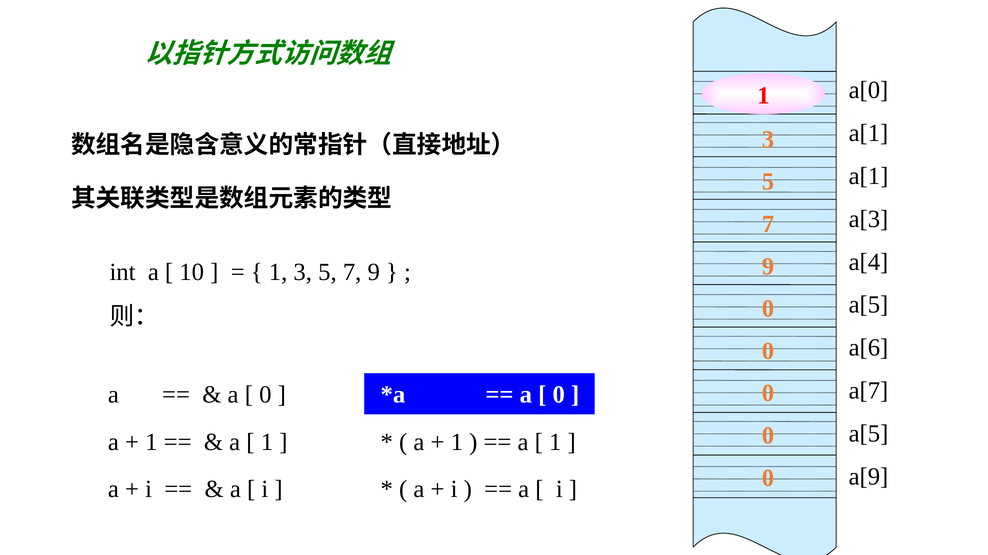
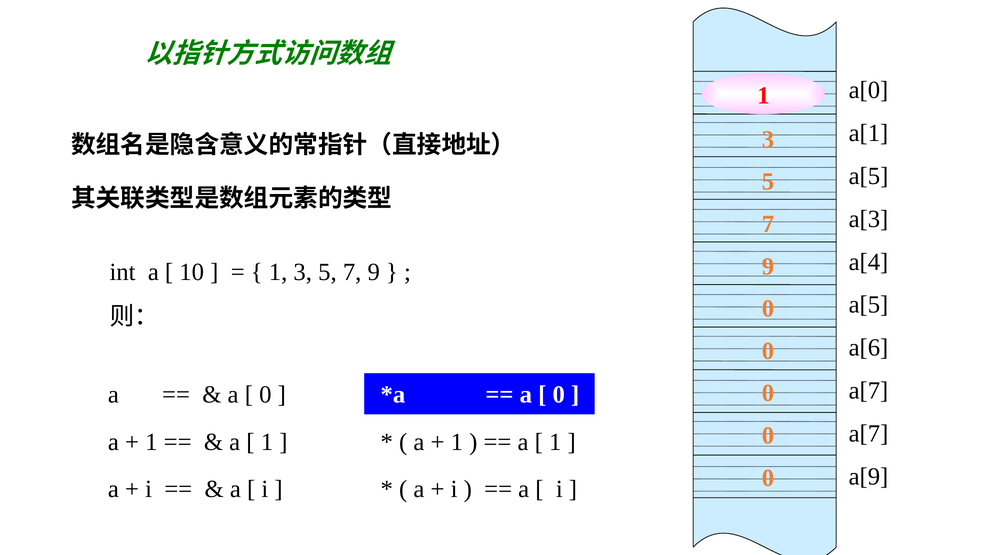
a[1 at (869, 176): a[1 -> a[5
a[5 at (869, 434): a[5 -> a[7
